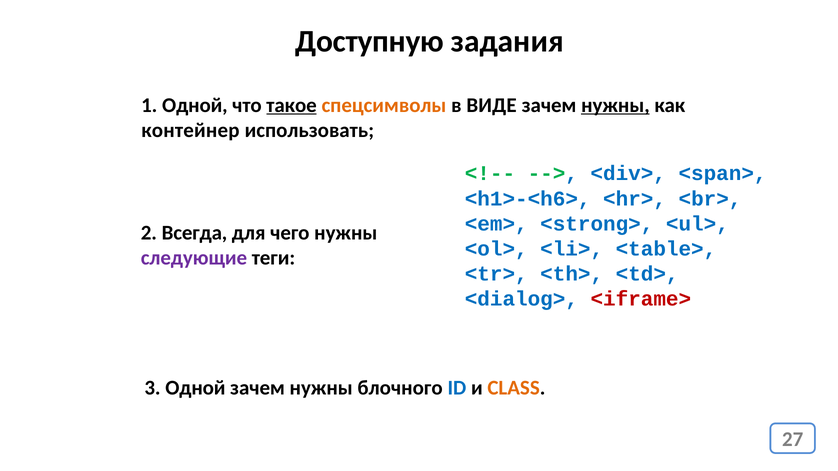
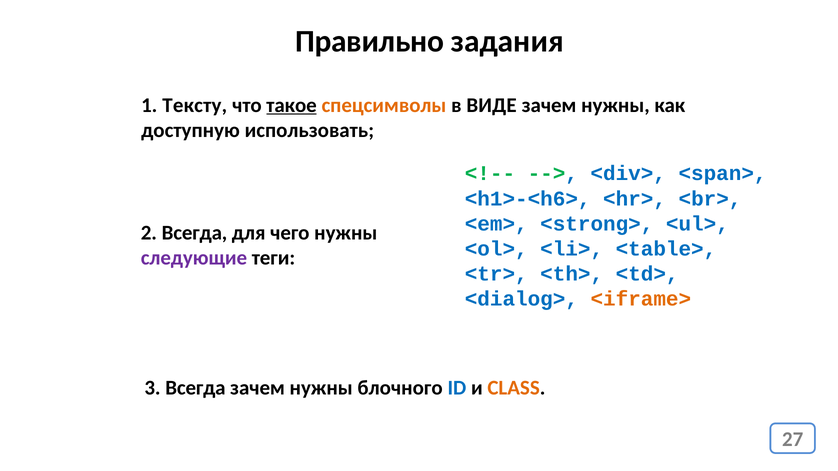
Доступную: Доступную -> Правильно
1 Одной: Одной -> Тексту
нужны at (615, 105) underline: present -> none
контейнер: контейнер -> доступную
<iframe> colour: red -> orange
3 Одной: Одной -> Всегда
